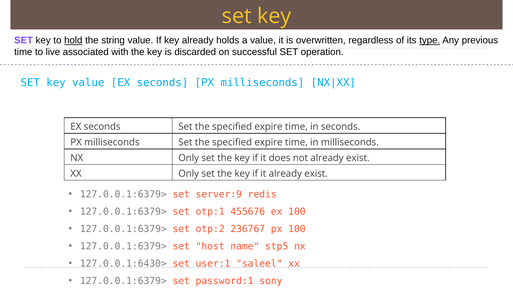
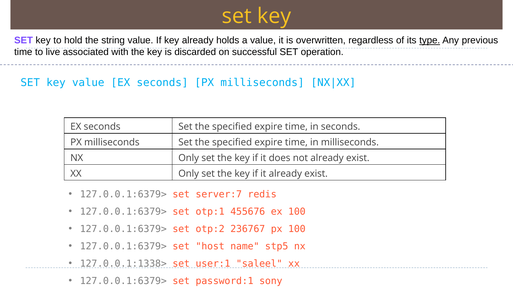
hold underline: present -> none
server:9: server:9 -> server:7
127.0.0.1:6430>: 127.0.0.1:6430> -> 127.0.0.1:1338>
